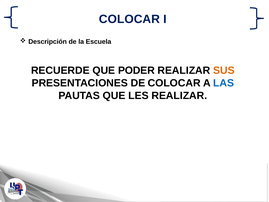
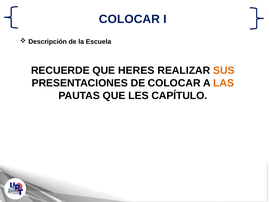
PODER: PODER -> HERES
LAS colour: blue -> orange
LES REALIZAR: REALIZAR -> CAPÍTULO
